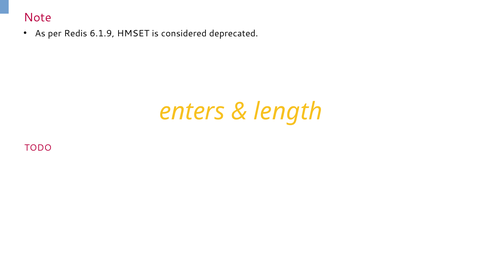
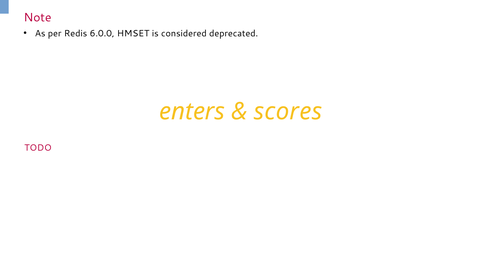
6.1.9: 6.1.9 -> 6.0.0
length: length -> scores
